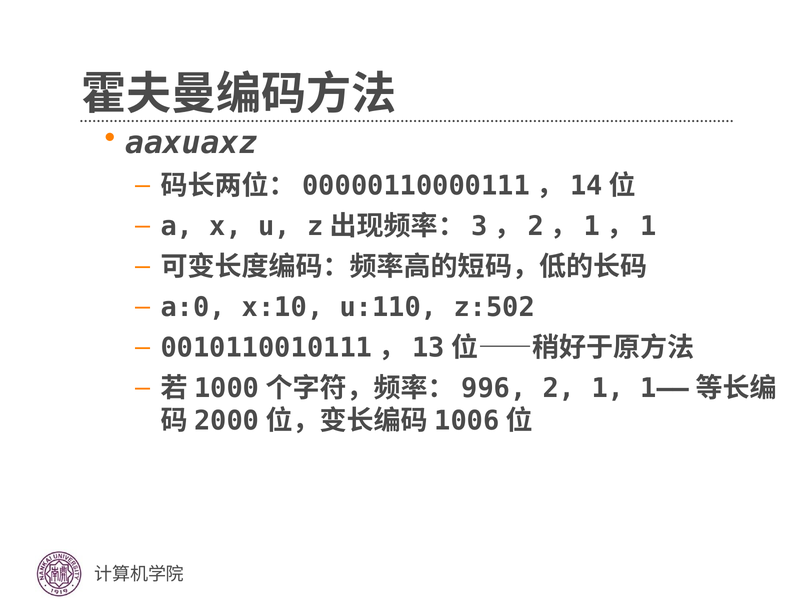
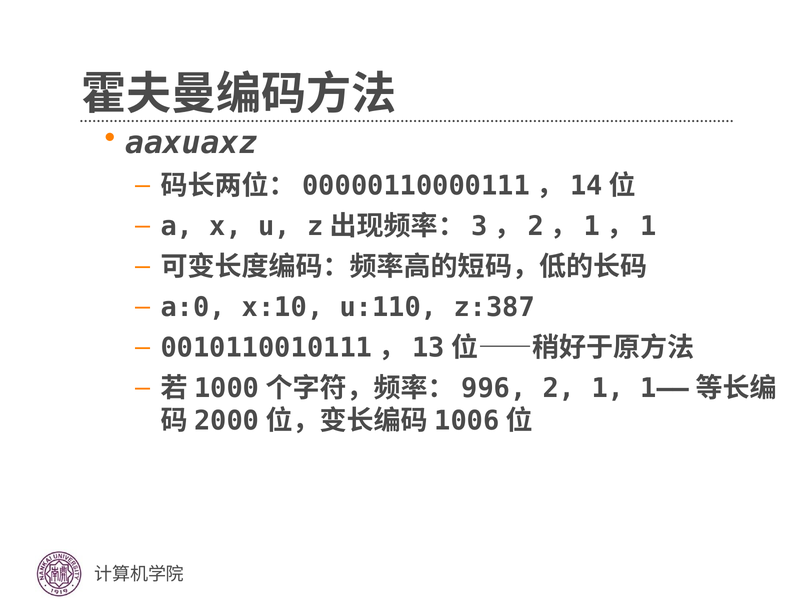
z:502: z:502 -> z:387
